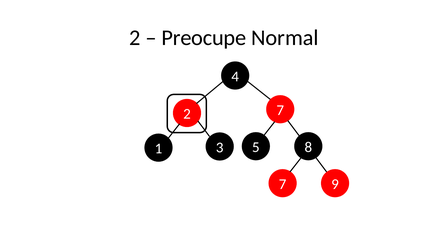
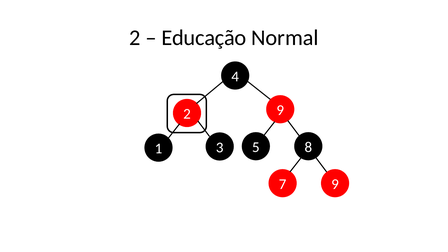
Preocupe: Preocupe -> Educação
2 7: 7 -> 9
